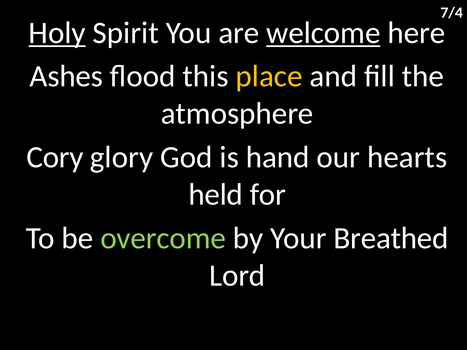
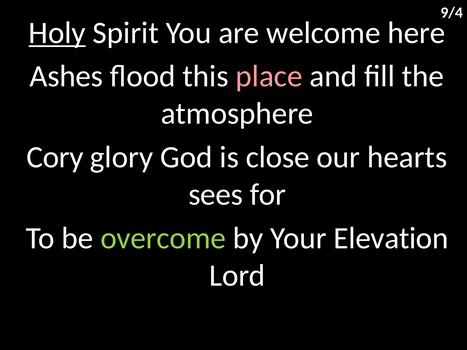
7/4: 7/4 -> 9/4
welcome underline: present -> none
place colour: yellow -> pink
hand: hand -> close
held: held -> sees
Breathed: Breathed -> Elevation
